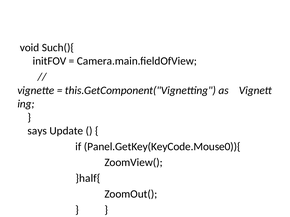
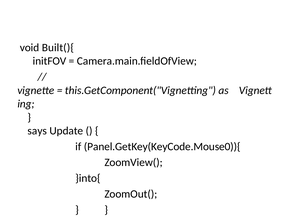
Such(){: Such(){ -> Built(){
}half{: }half{ -> }into{
